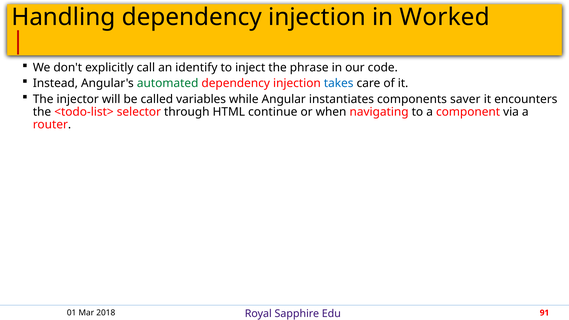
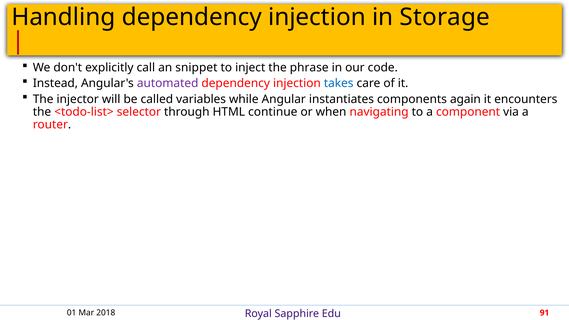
Worked: Worked -> Storage
identify: identify -> snippet
automated colour: green -> purple
saver: saver -> again
